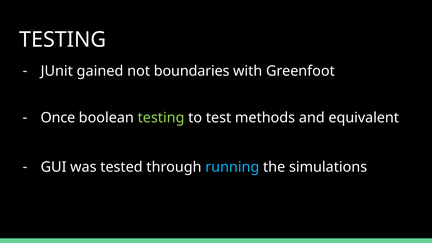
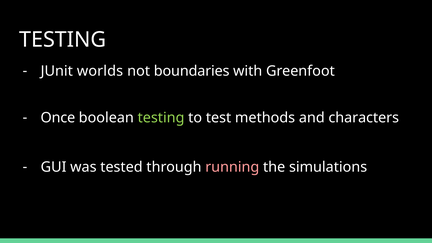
gained: gained -> worlds
equivalent: equivalent -> characters
running colour: light blue -> pink
